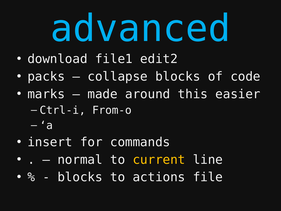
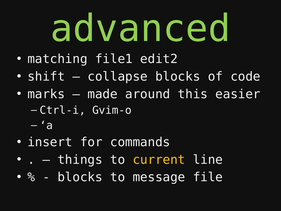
advanced colour: light blue -> light green
download: download -> matching
packs: packs -> shift
From-o: From-o -> Gvim-o
normal: normal -> things
actions: actions -> message
